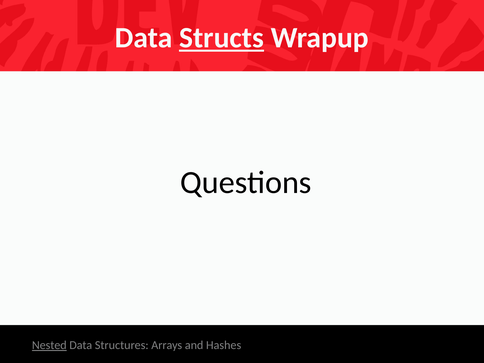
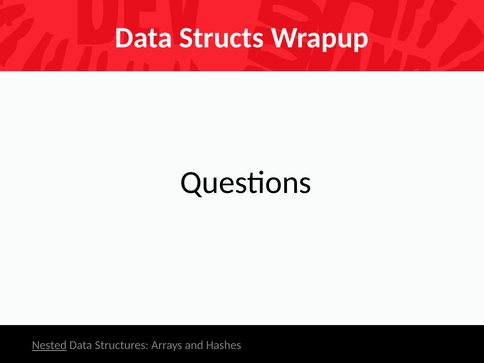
Structs underline: present -> none
